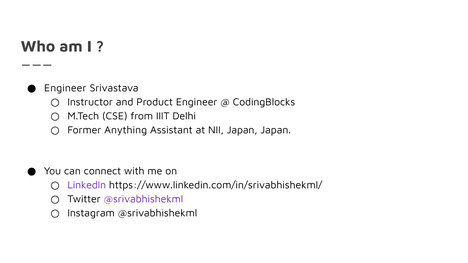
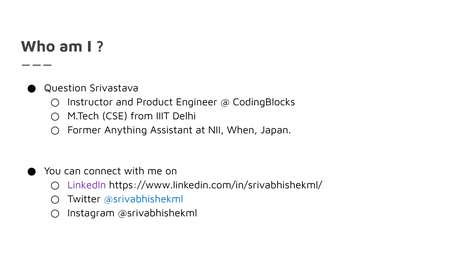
Engineer at (65, 88): Engineer -> Question
NII Japan: Japan -> When
@srivabhishekml at (143, 199) colour: purple -> blue
